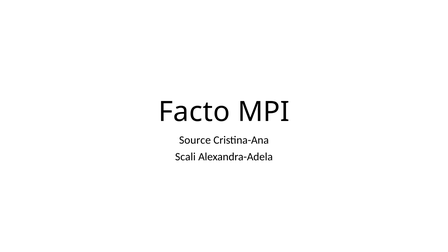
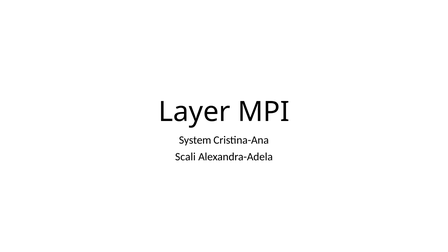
Facto: Facto -> Layer
Source: Source -> System
